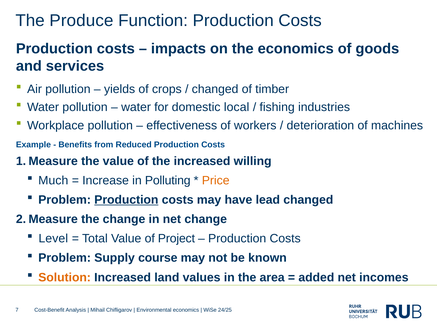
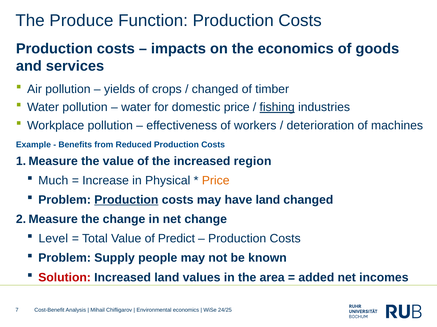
domestic local: local -> price
fishing underline: none -> present
willing: willing -> region
Polluting: Polluting -> Physical
have lead: lead -> land
Project: Project -> Predict
course: course -> people
Solution colour: orange -> red
